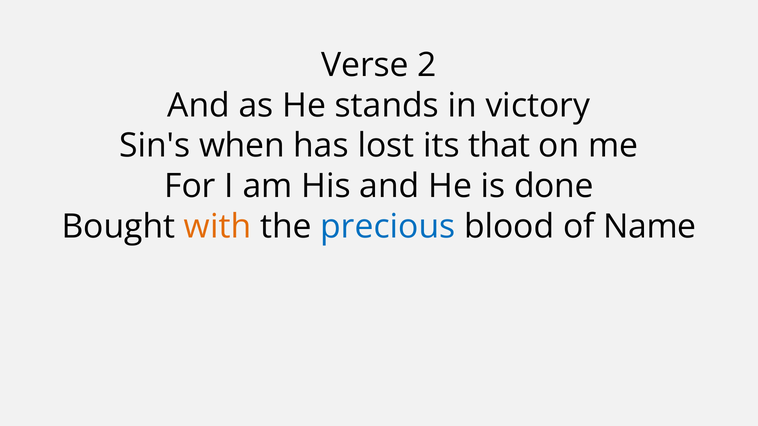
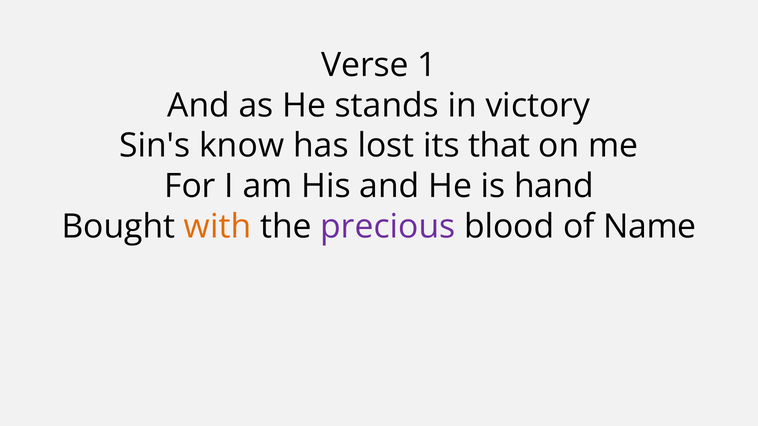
2: 2 -> 1
when: when -> know
done: done -> hand
precious colour: blue -> purple
